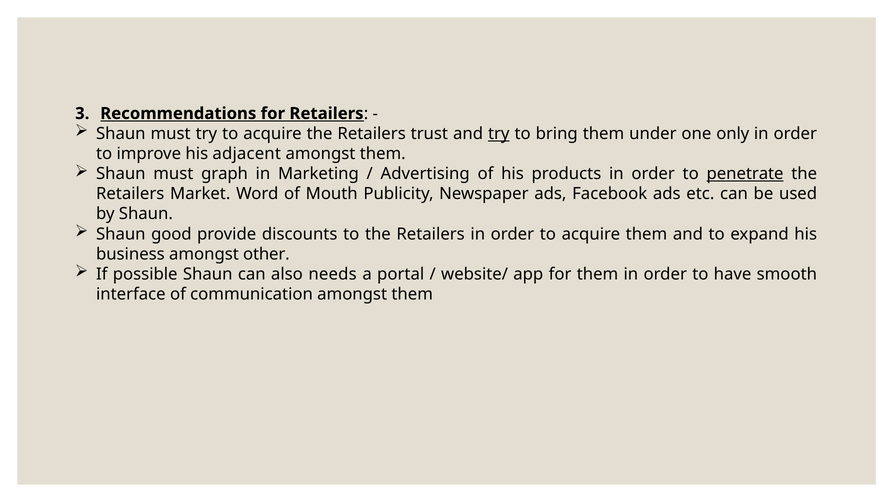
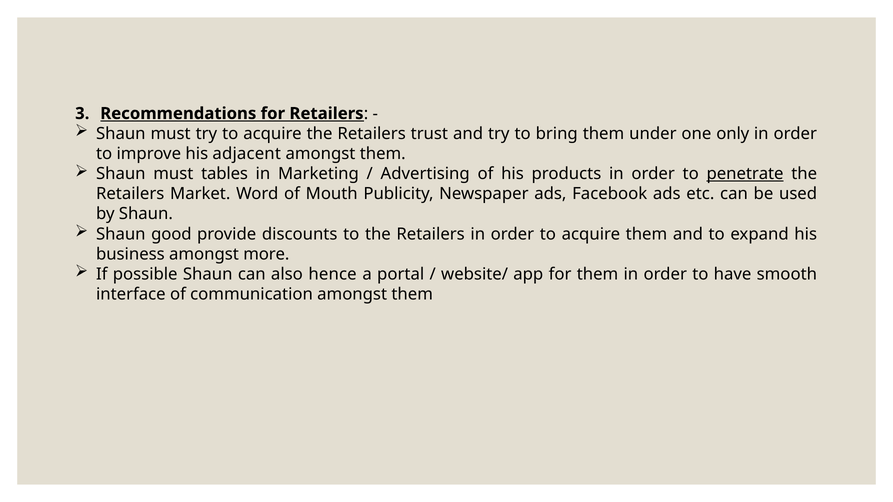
try at (499, 134) underline: present -> none
graph: graph -> tables
other: other -> more
needs: needs -> hence
